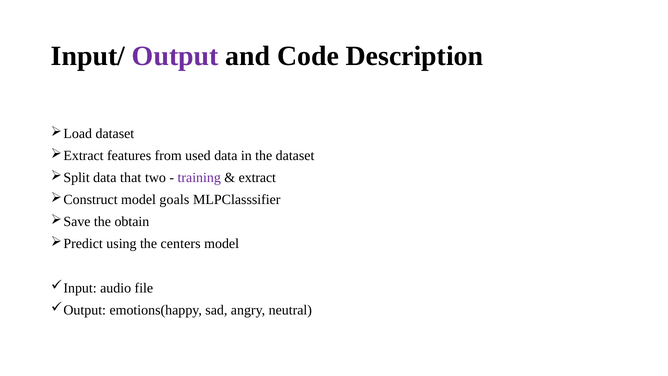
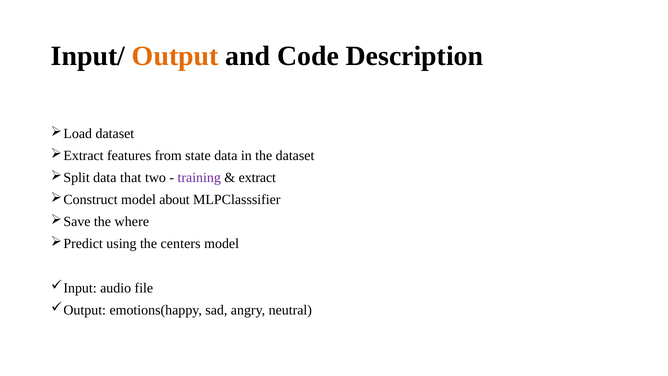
Output colour: purple -> orange
used: used -> state
goals: goals -> about
obtain: obtain -> where
